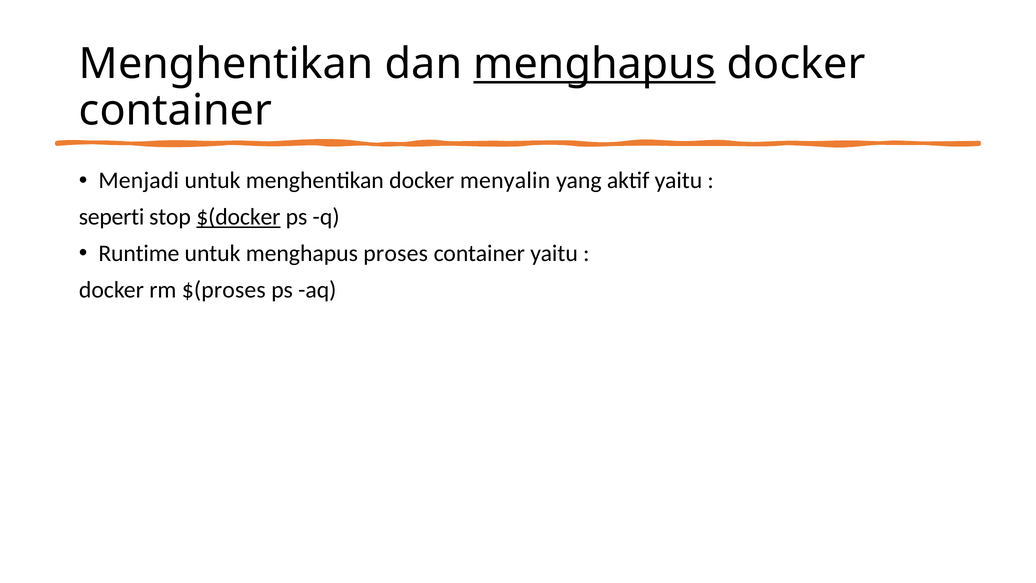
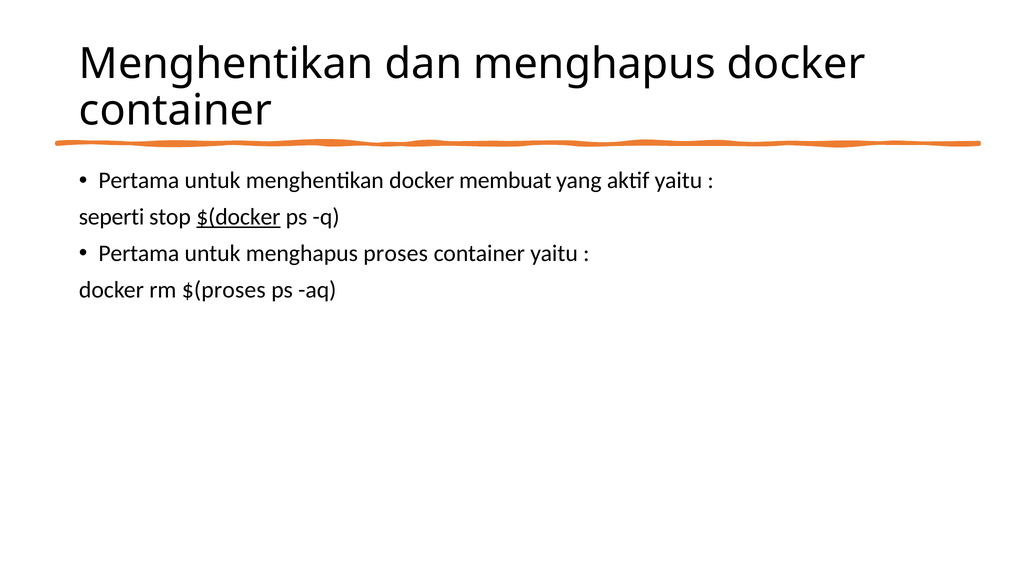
menghapus at (595, 64) underline: present -> none
Menjadi at (139, 180): Menjadi -> Pertama
menyalin: menyalin -> membuat
Runtime at (139, 253): Runtime -> Pertama
